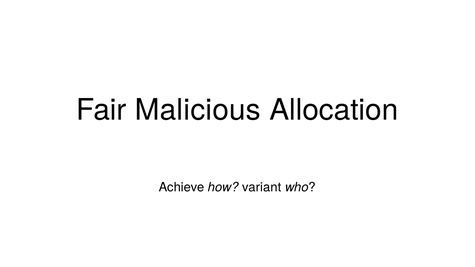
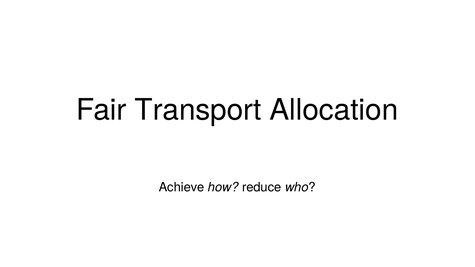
Malicious: Malicious -> Transport
variant: variant -> reduce
